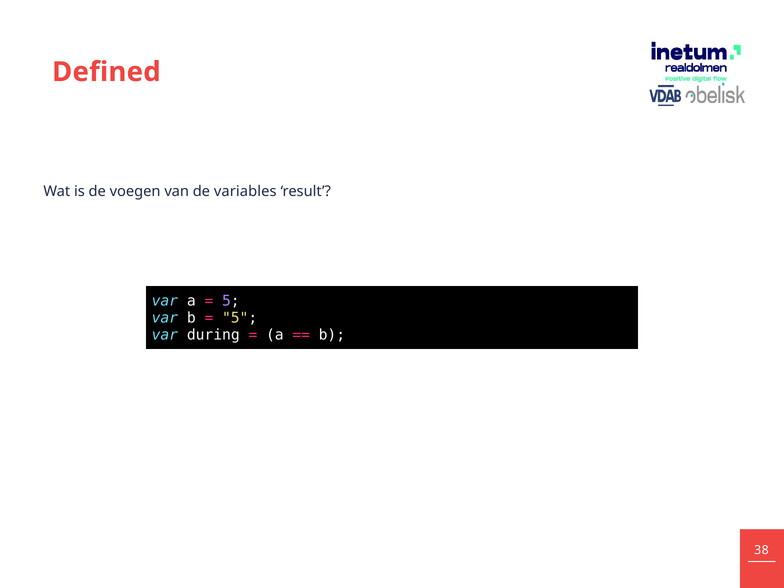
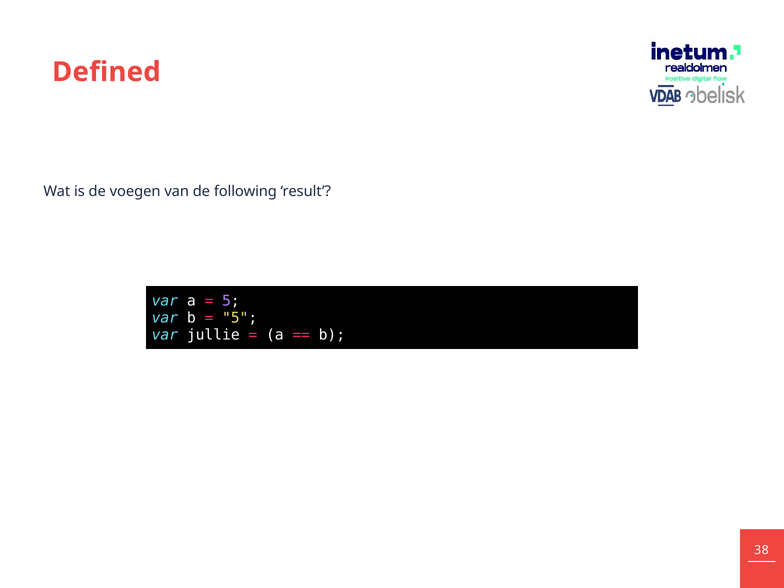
variables: variables -> following
during: during -> jullie
